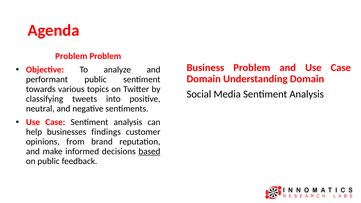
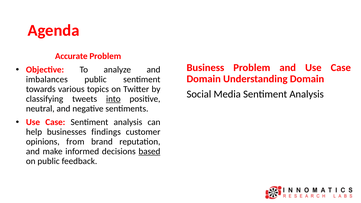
Problem at (71, 56): Problem -> Accurate
performant: performant -> imbalances
into underline: none -> present
